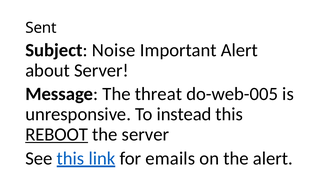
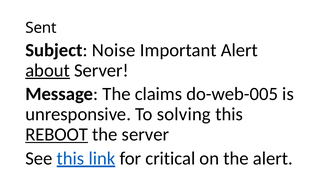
about underline: none -> present
threat: threat -> claims
instead: instead -> solving
emails: emails -> critical
